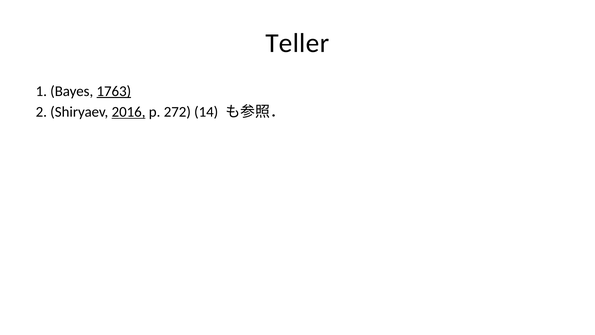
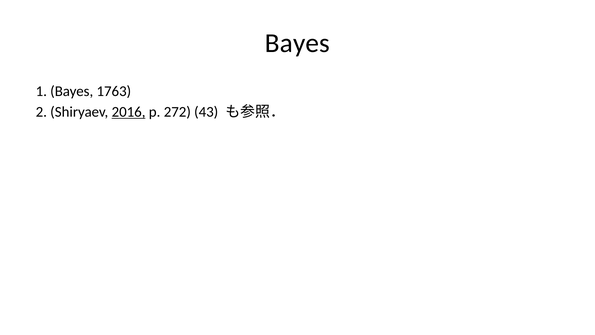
Teller at (297, 43): Teller -> Bayes
1763 underline: present -> none
14: 14 -> 43
